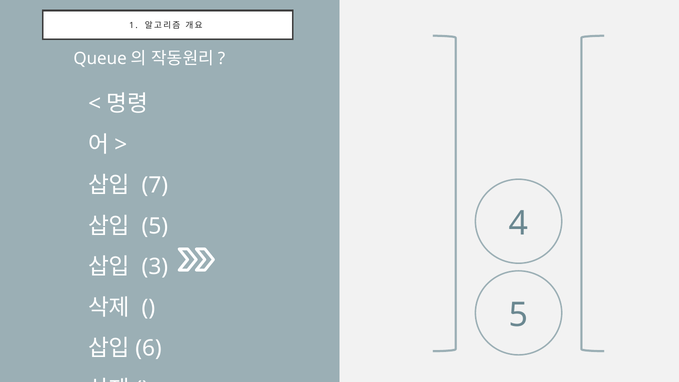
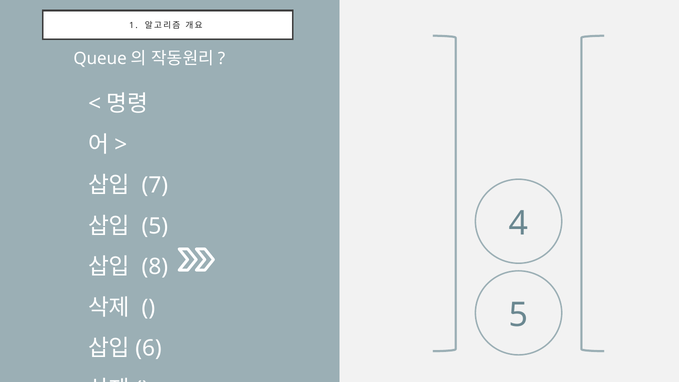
3: 3 -> 8
